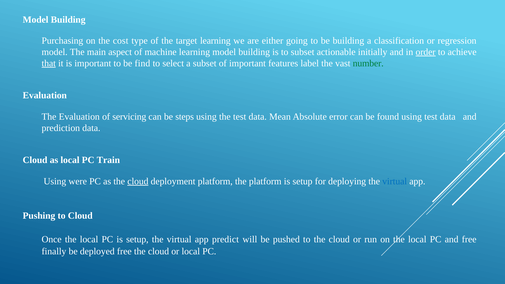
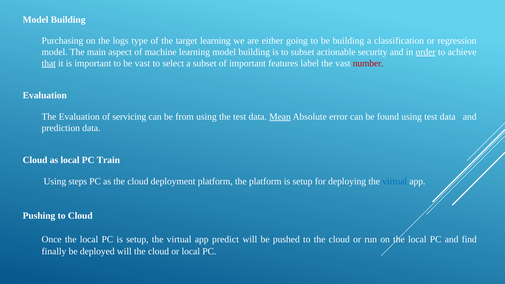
cost: cost -> logs
initially: initially -> security
be find: find -> vast
number colour: green -> red
steps: steps -> from
Mean underline: none -> present
were: were -> steps
cloud at (138, 181) underline: present -> none
and free: free -> find
deployed free: free -> will
